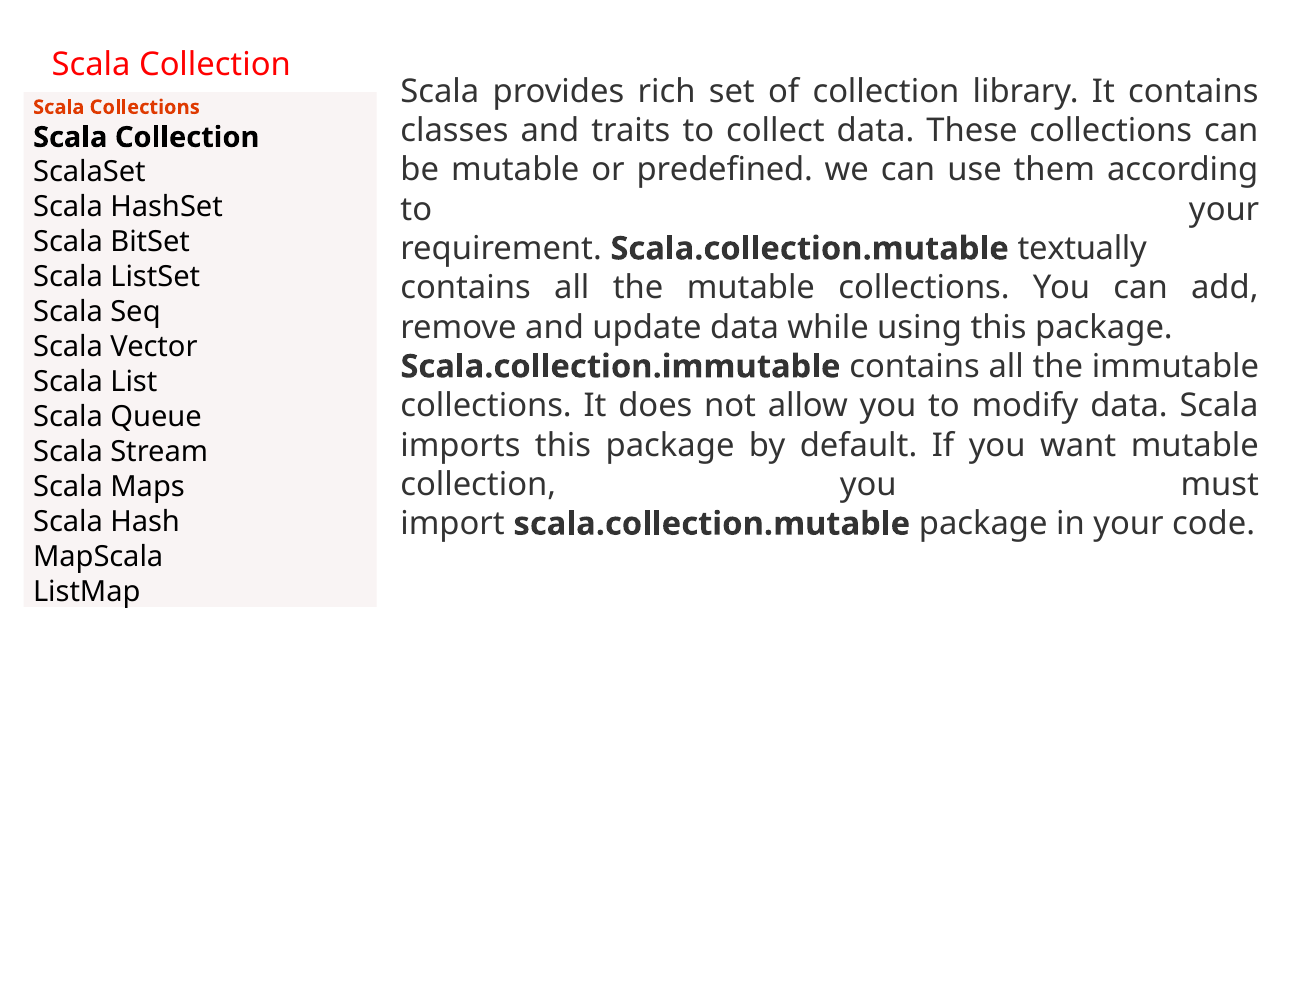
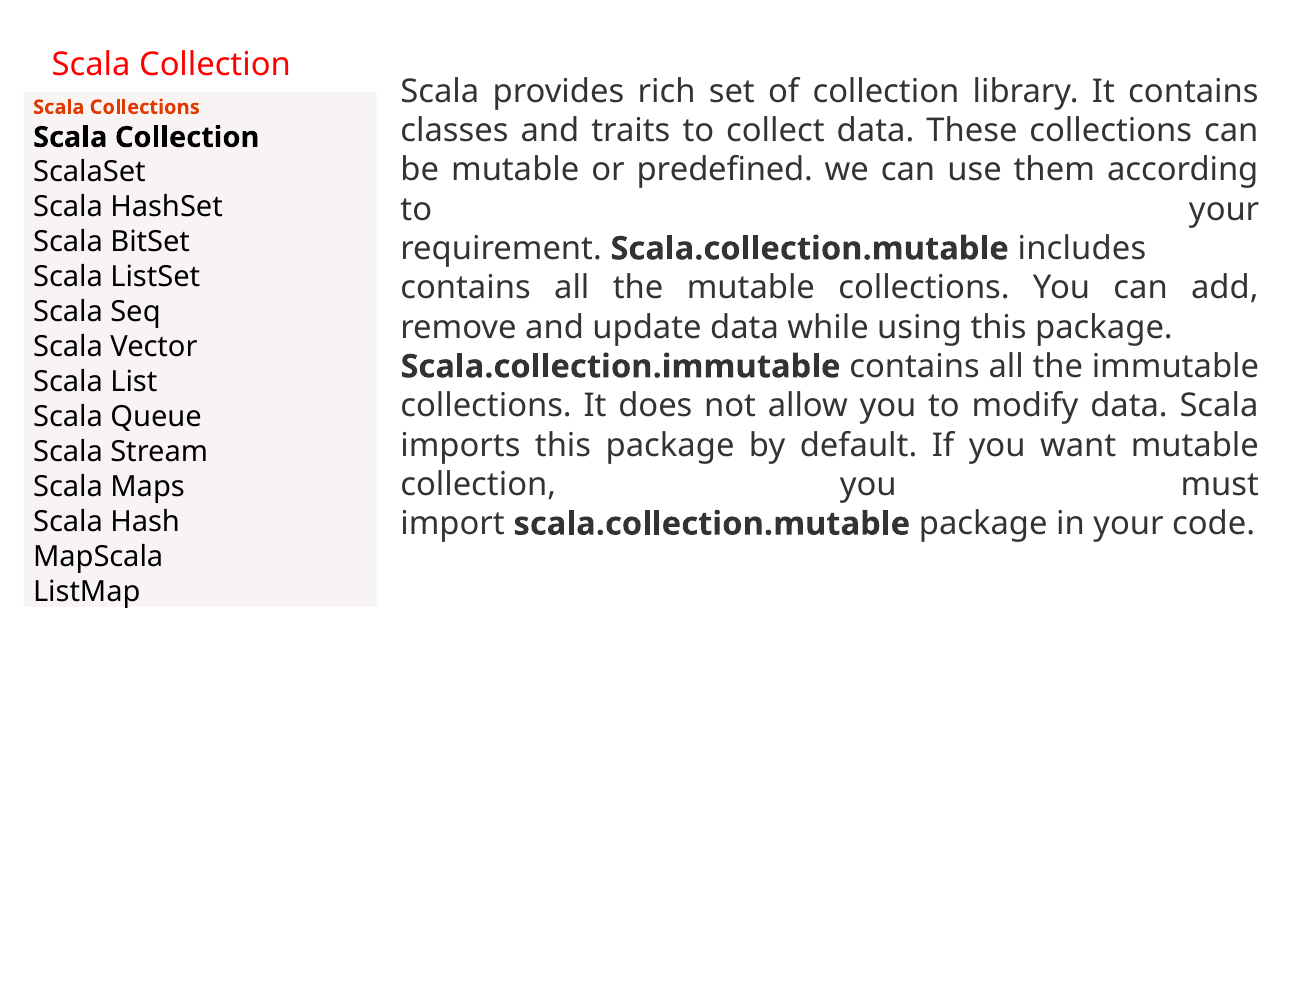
textually: textually -> includes
